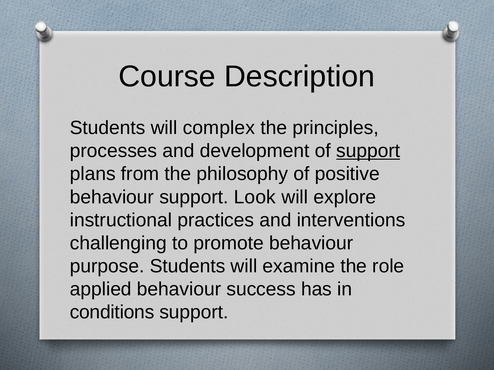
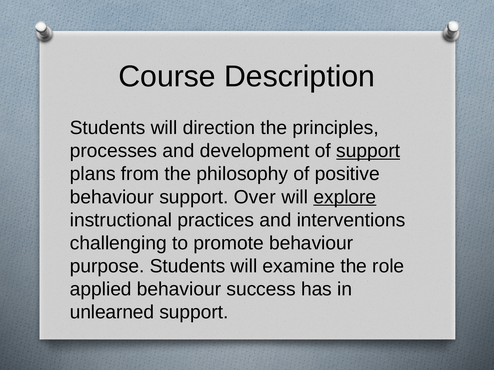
complex: complex -> direction
Look: Look -> Over
explore underline: none -> present
conditions: conditions -> unlearned
